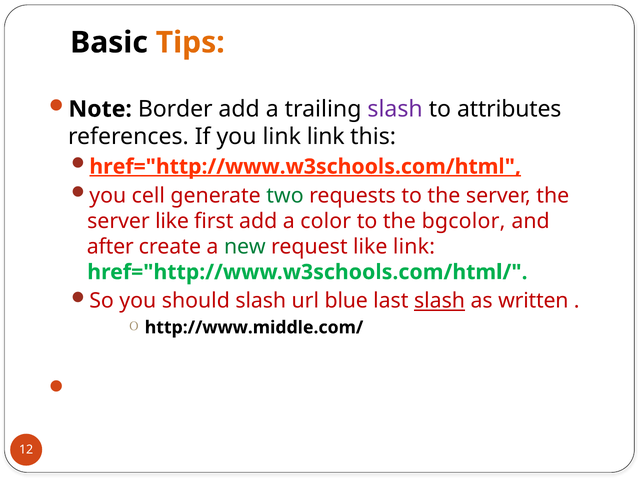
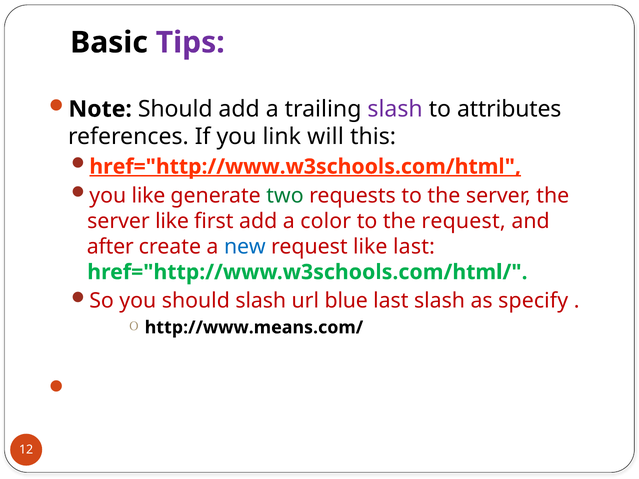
Tips colour: orange -> purple
Note Border: Border -> Should
link link: link -> will
you cell: cell -> like
the bgcolor: bgcolor -> request
new colour: green -> blue
like link: link -> last
slash at (440, 301) underline: present -> none
written: written -> specify
http://www.middle.com/: http://www.middle.com/ -> http://www.means.com/
